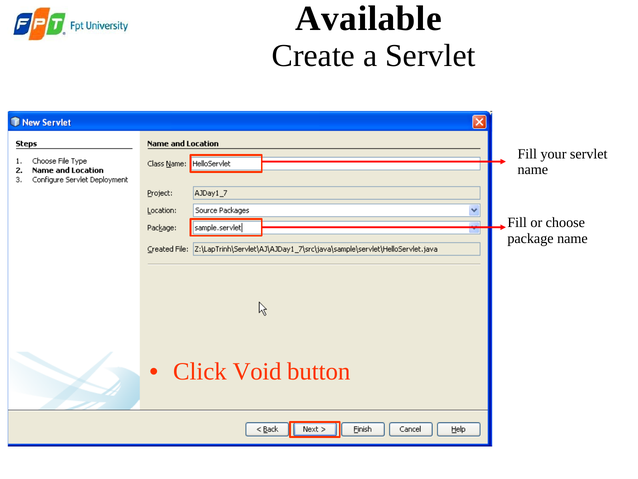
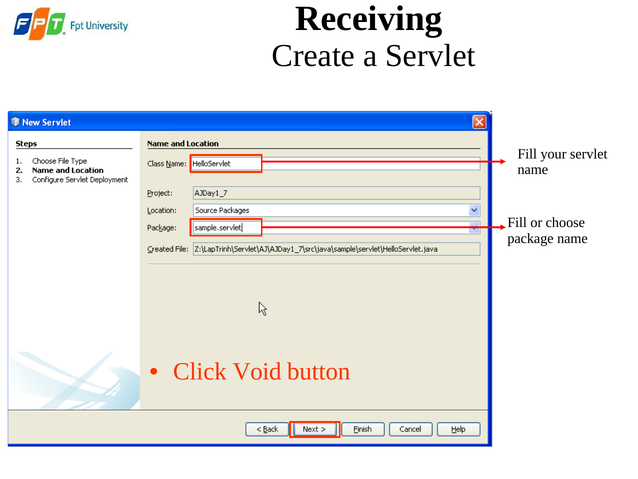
Available: Available -> Receiving
